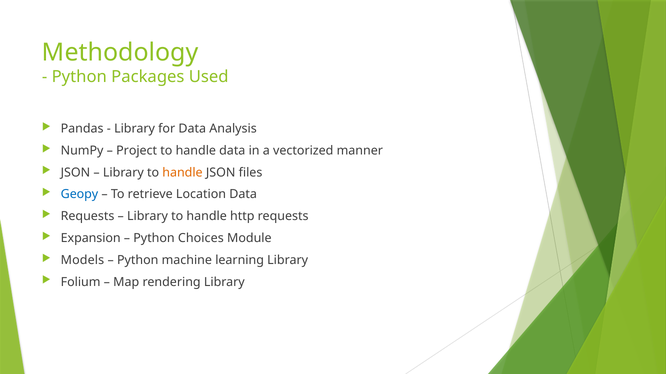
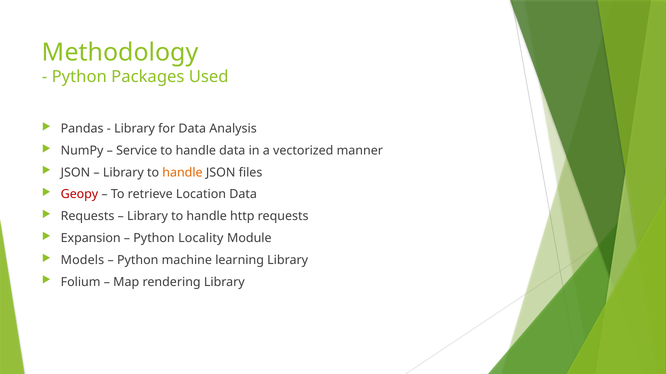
Project: Project -> Service
Geopy colour: blue -> red
Choices: Choices -> Locality
